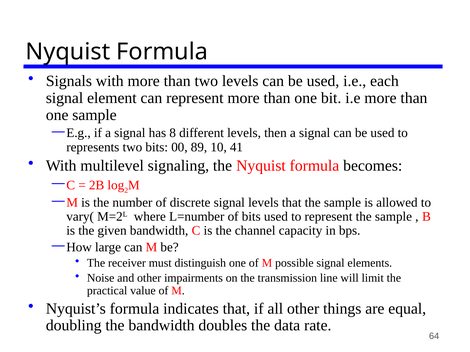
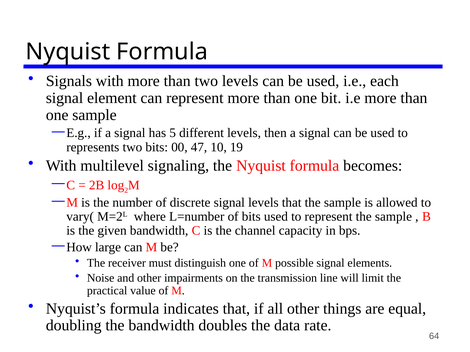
8: 8 -> 5
89: 89 -> 47
41: 41 -> 19
